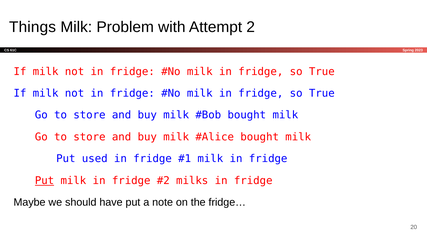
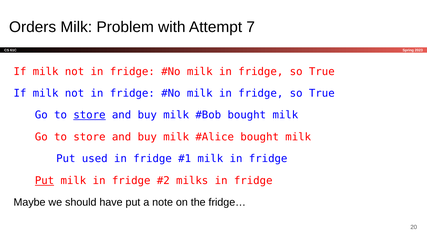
Things: Things -> Orders
2: 2 -> 7
store at (89, 115) underline: none -> present
